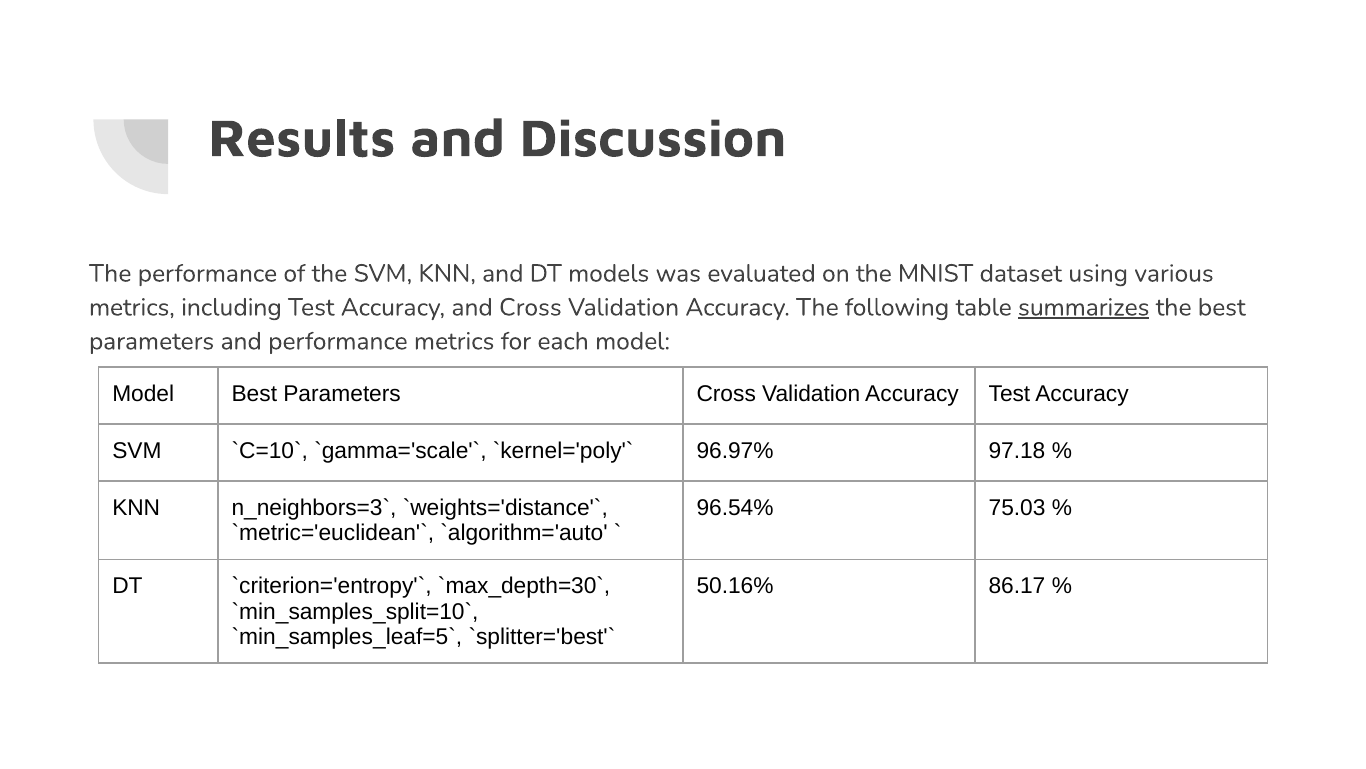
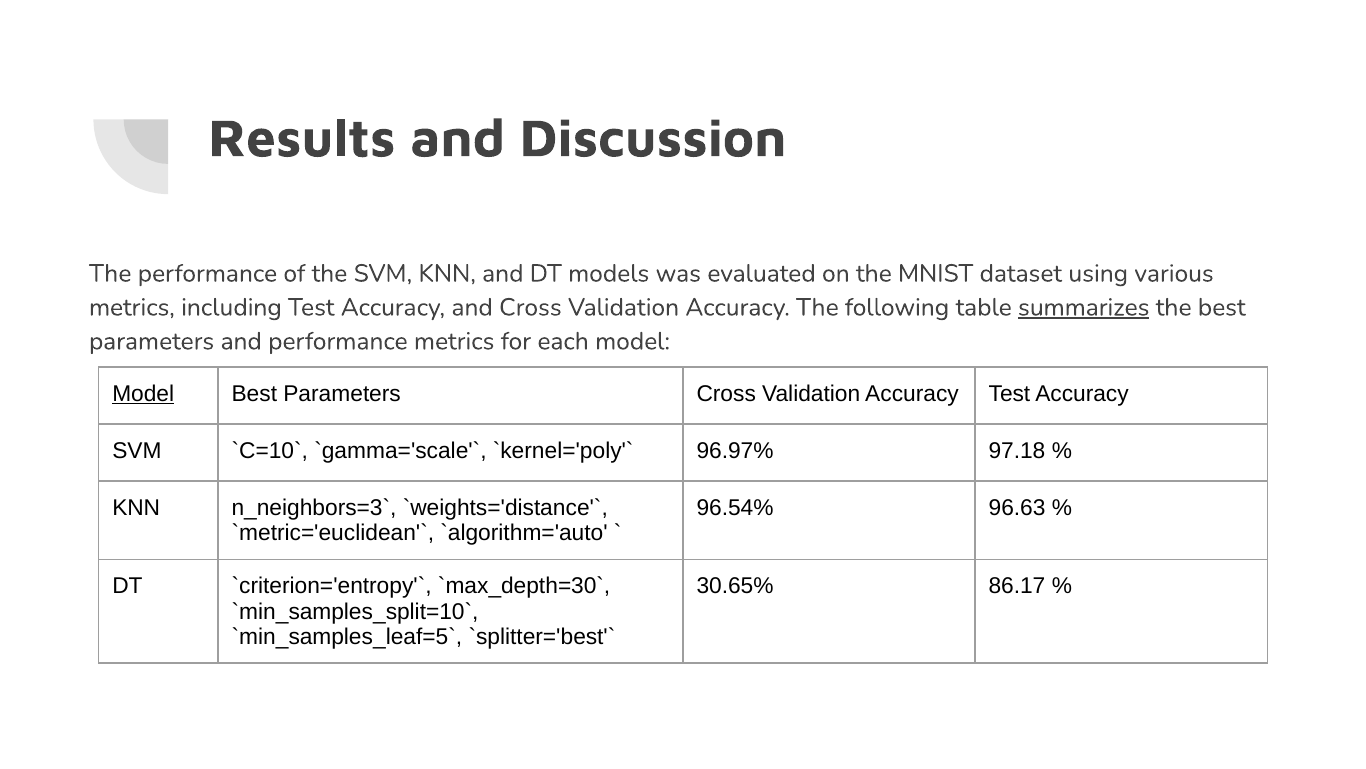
Model at (143, 394) underline: none -> present
75.03: 75.03 -> 96.63
50.16%: 50.16% -> 30.65%
